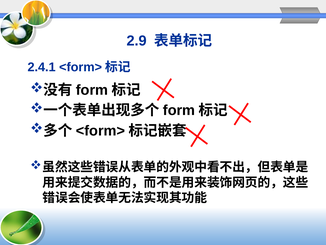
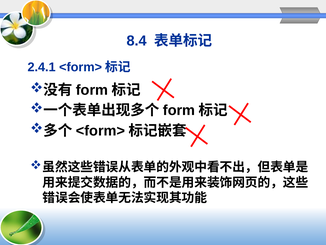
2.9: 2.9 -> 8.4
